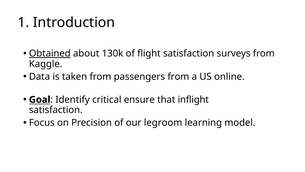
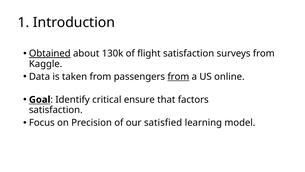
from at (178, 76) underline: none -> present
inflight: inflight -> factors
legroom: legroom -> satisfied
